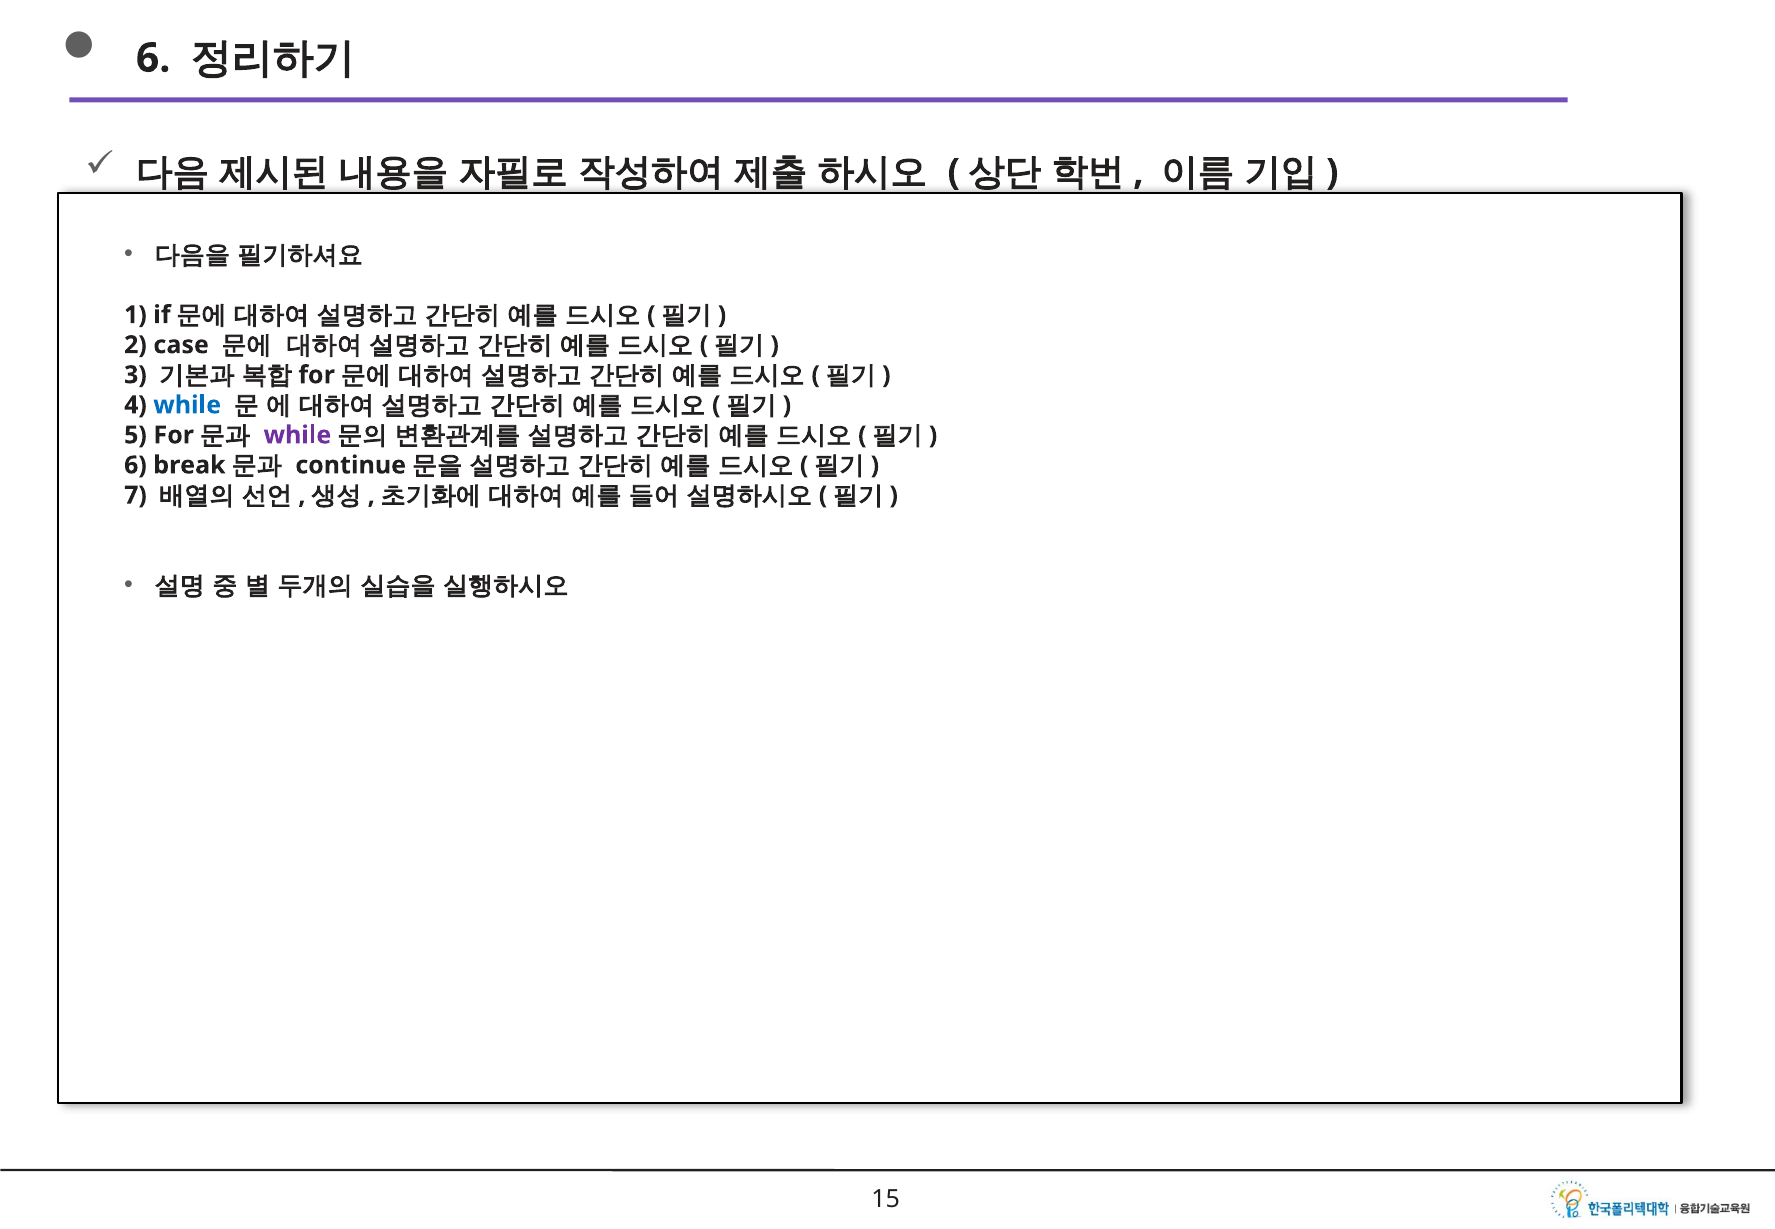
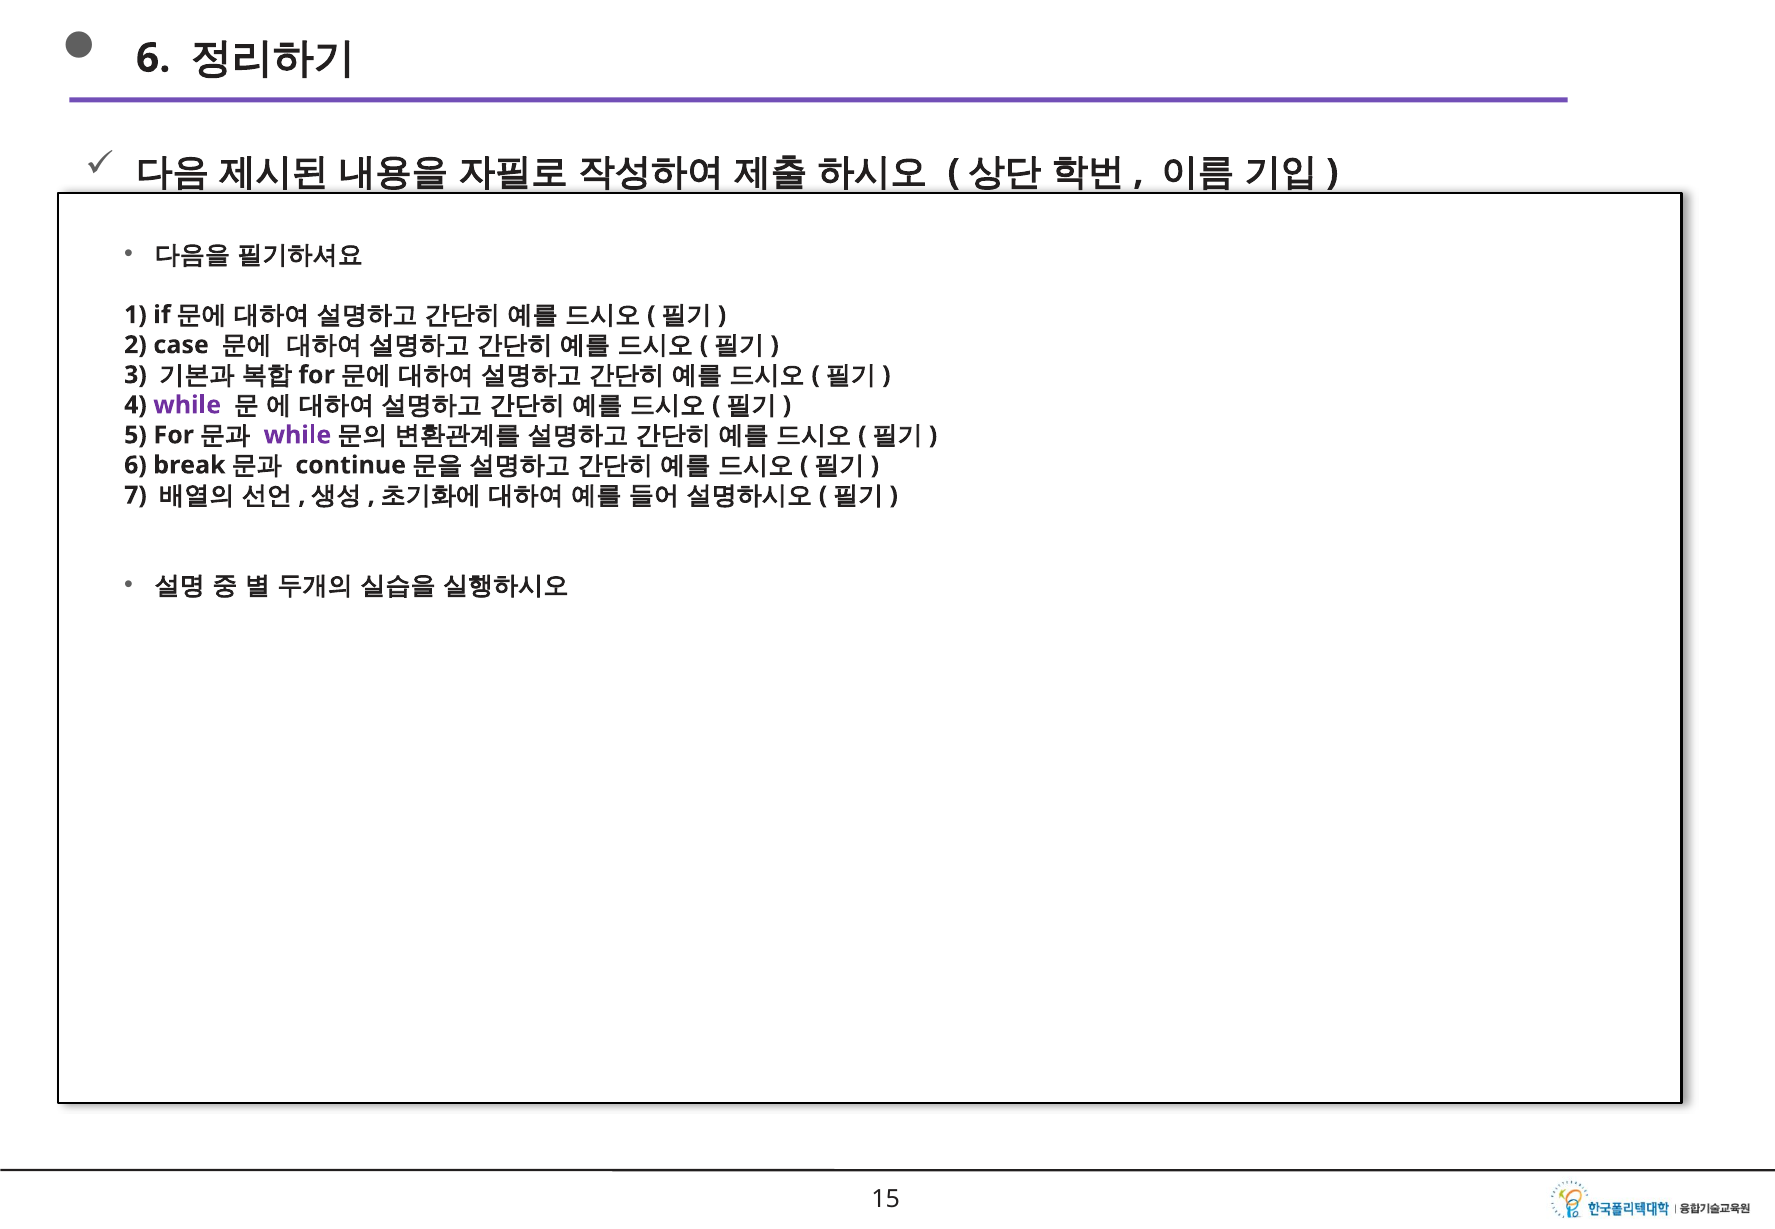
while at (187, 405) colour: blue -> purple
